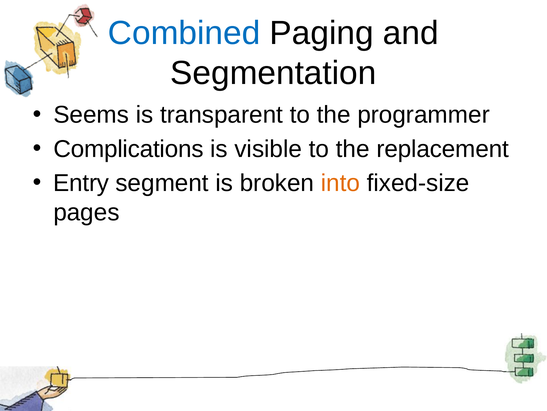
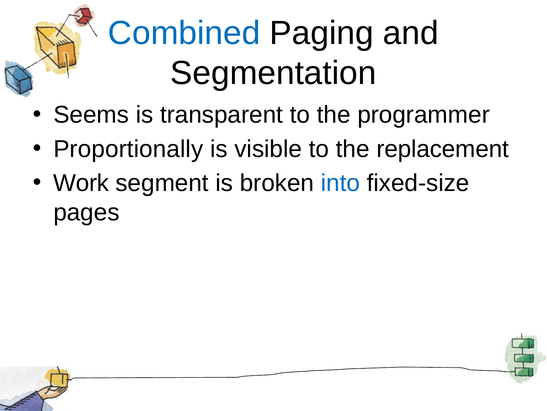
Complications: Complications -> Proportionally
Entry: Entry -> Work
into colour: orange -> blue
